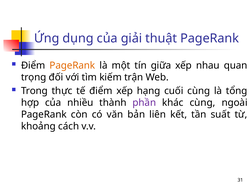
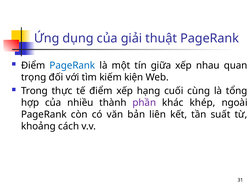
PageRank at (72, 65) colour: orange -> blue
trận: trận -> kiện
khác cùng: cùng -> khép
